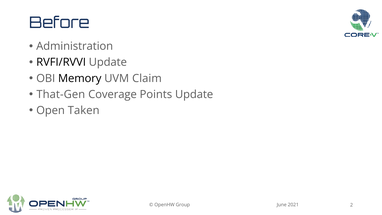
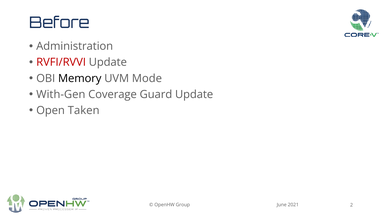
RVFI/RVVI colour: black -> red
Claim: Claim -> Mode
That-Gen: That-Gen -> With-Gen
Points: Points -> Guard
